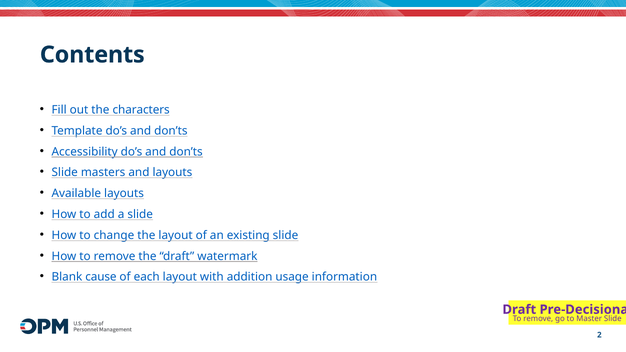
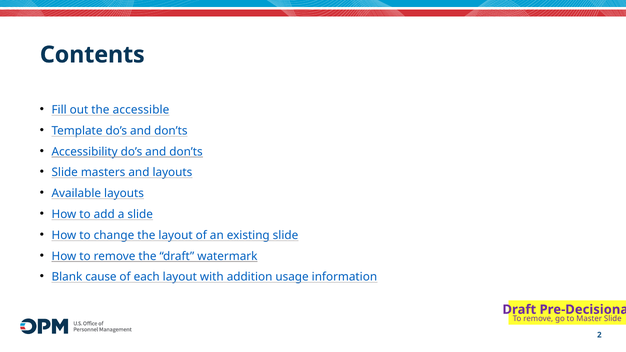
characters: characters -> accessible
